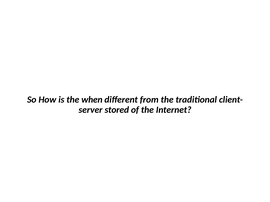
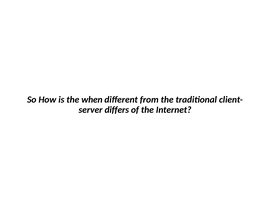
stored: stored -> differs
